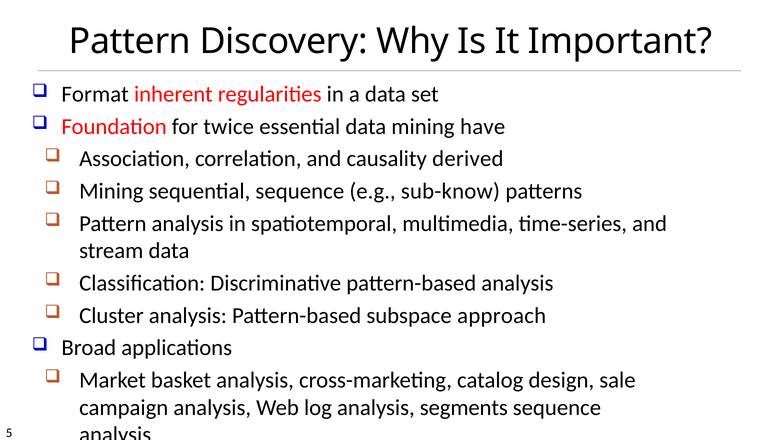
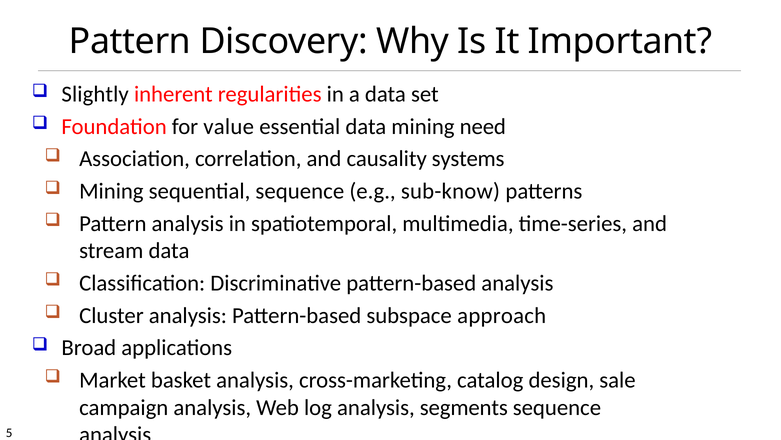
Format: Format -> Slightly
twice: twice -> value
have: have -> need
derived: derived -> systems
